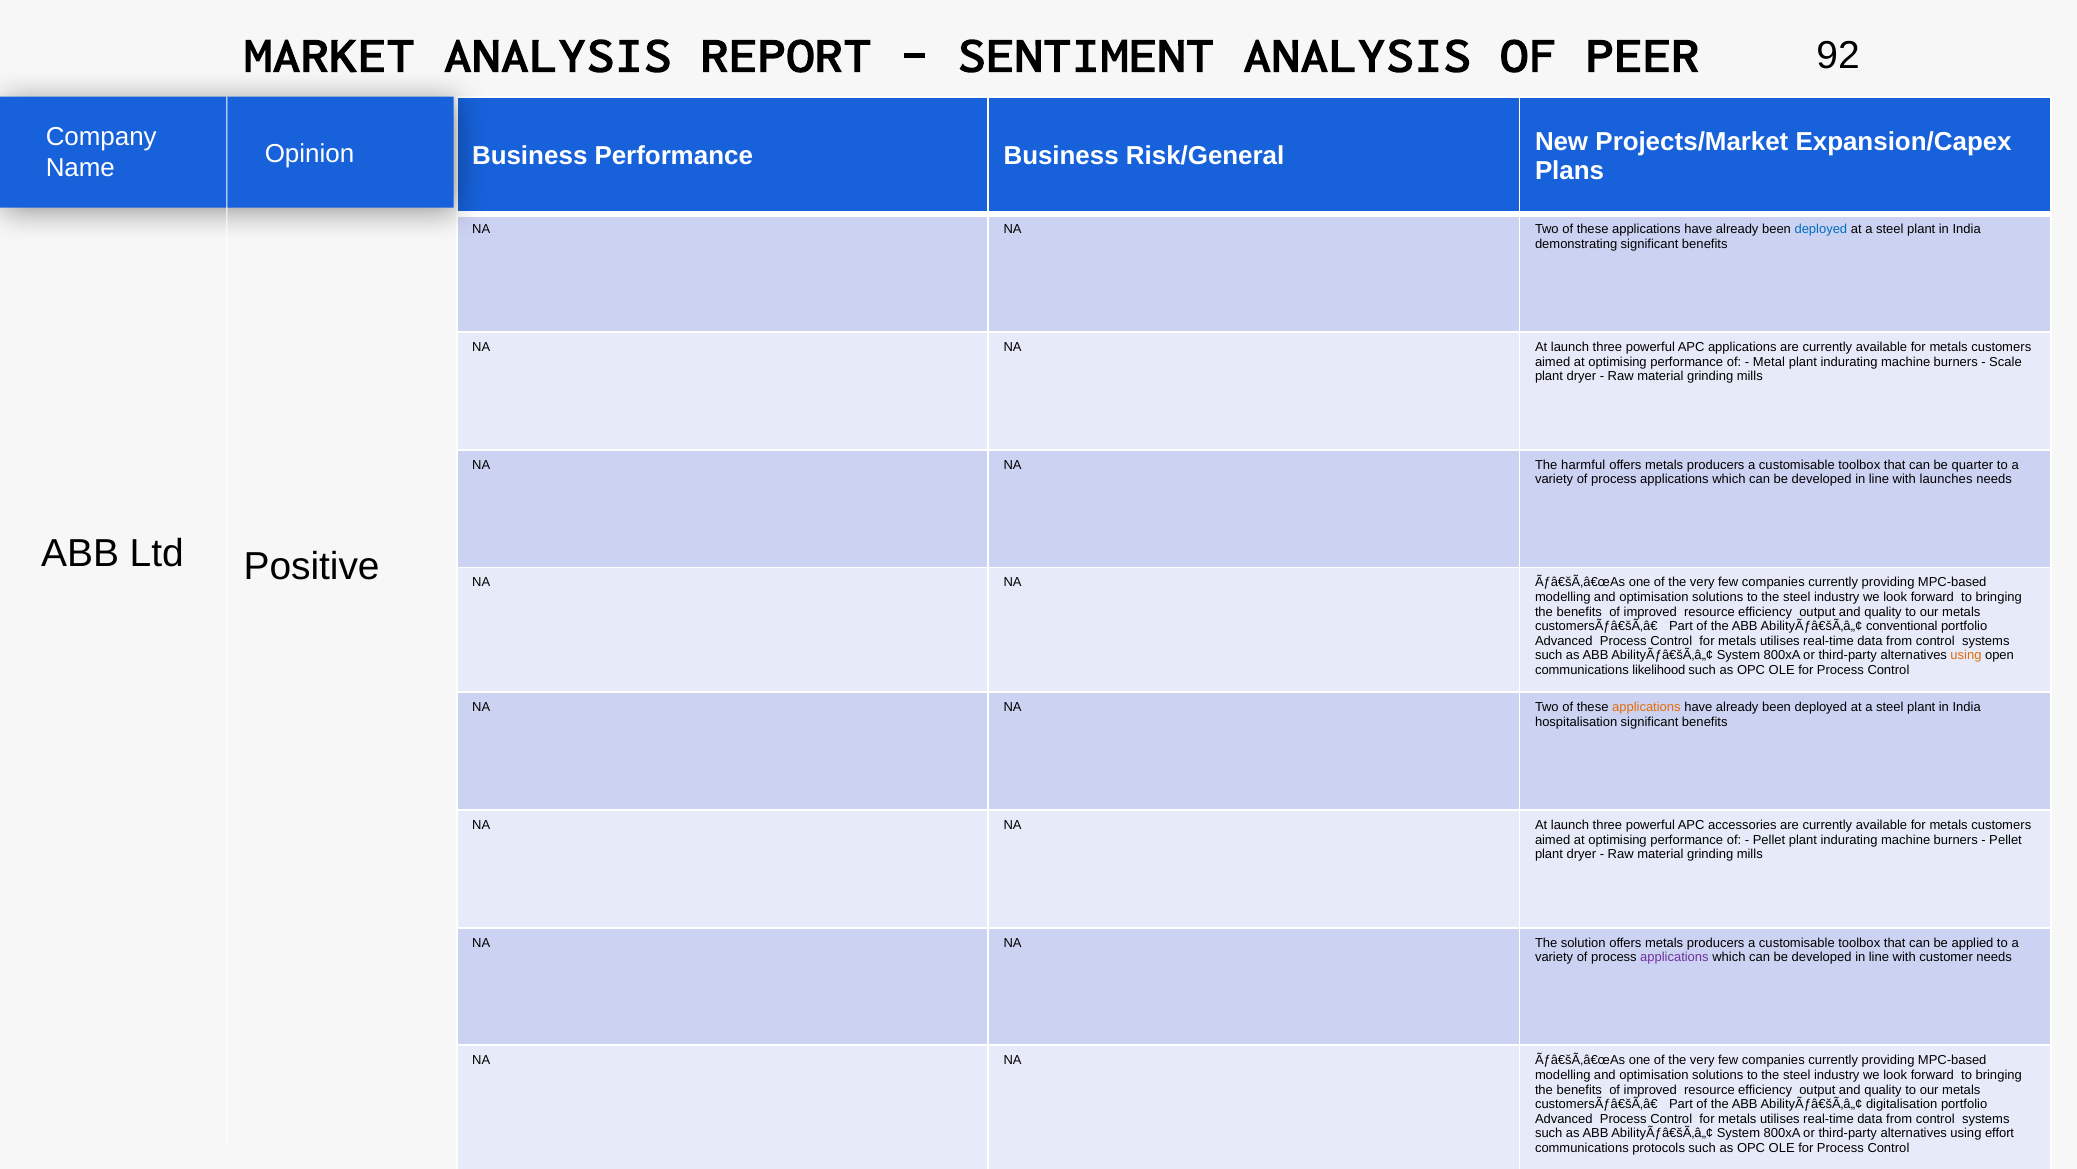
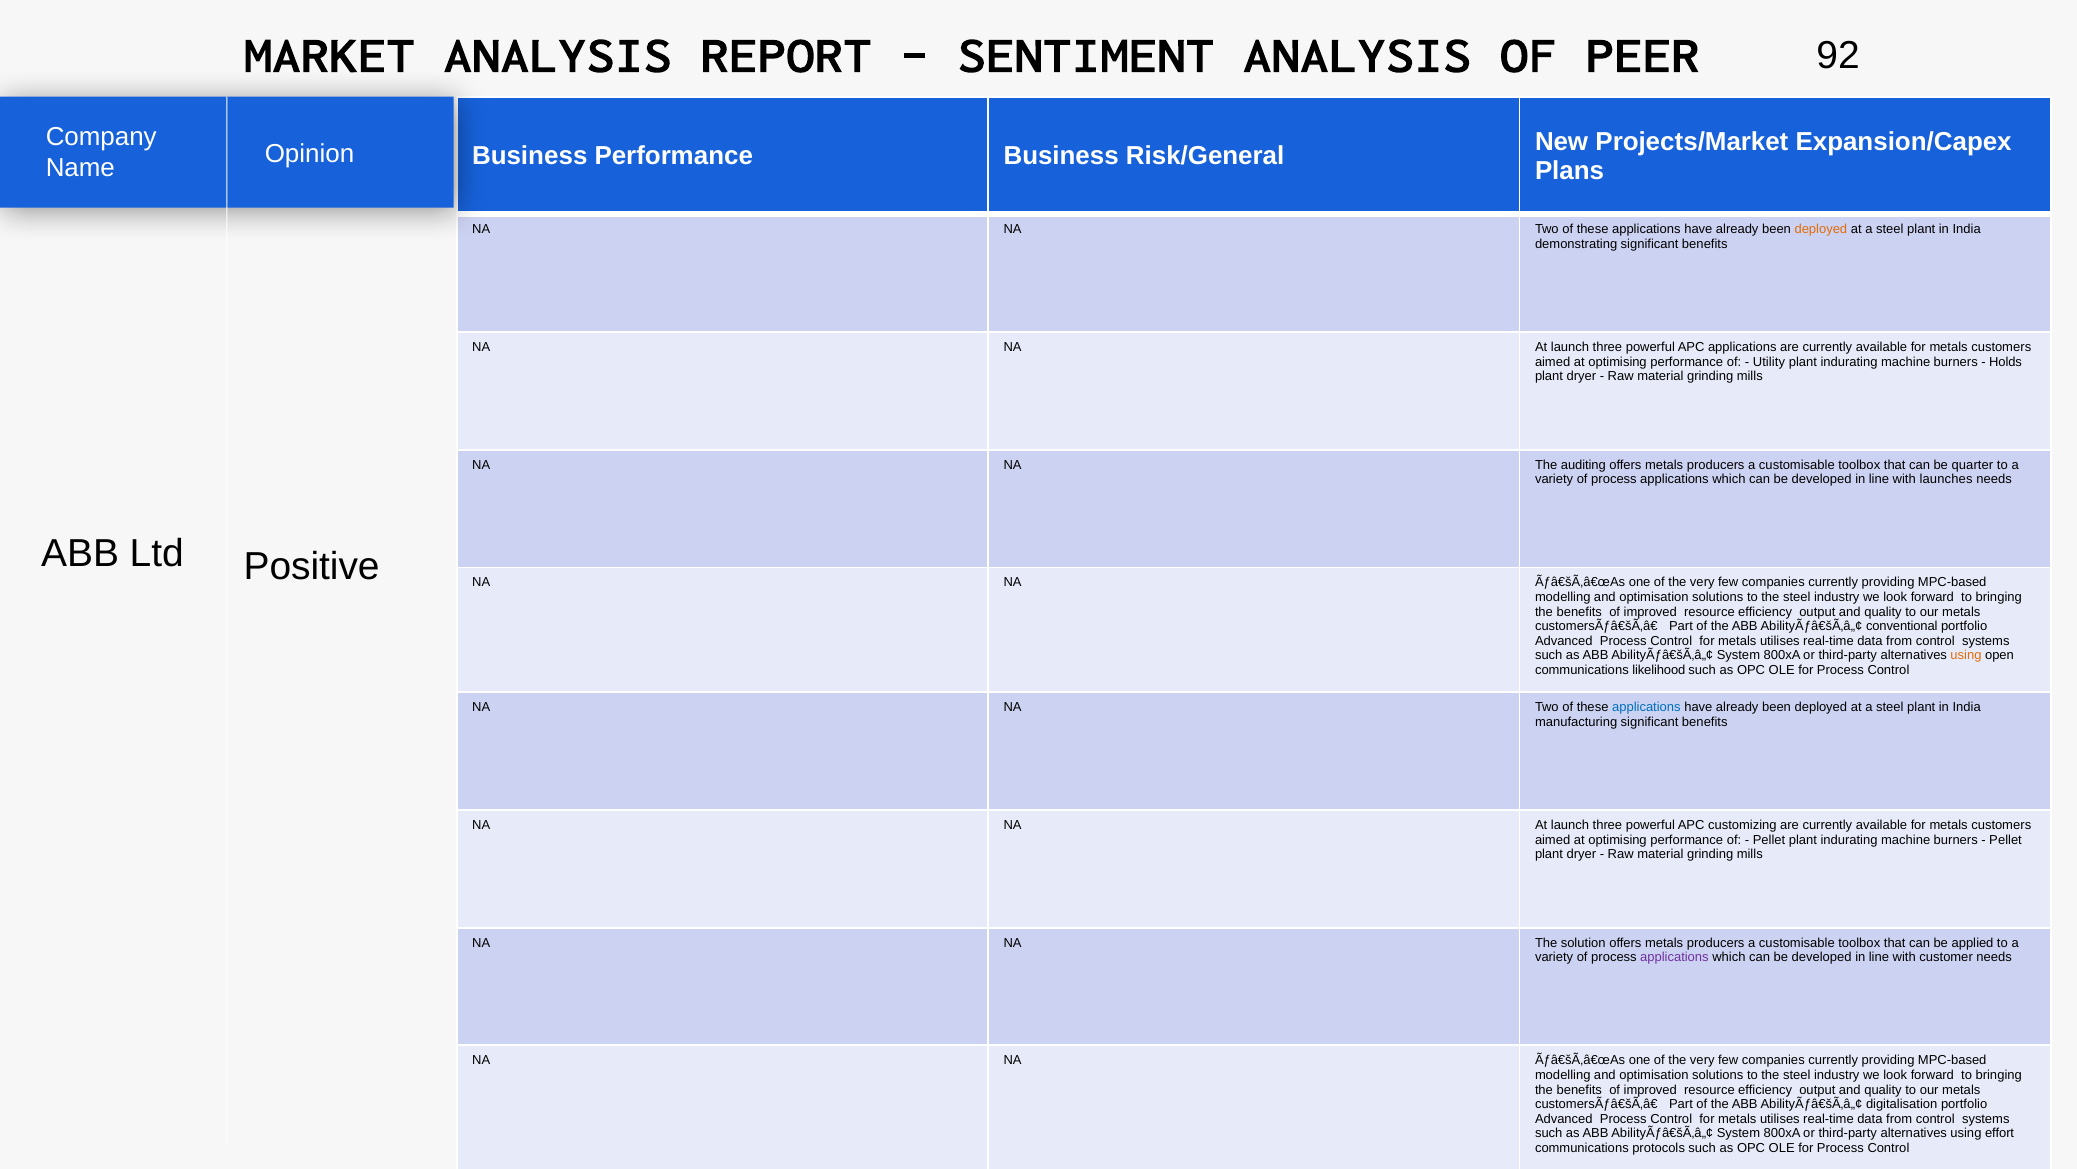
deployed at (1821, 229) colour: blue -> orange
Metal: Metal -> Utility
Scale: Scale -> Holds
harmful: harmful -> auditing
applications at (1646, 707) colour: orange -> blue
hospitalisation: hospitalisation -> manufacturing
accessories: accessories -> customizing
